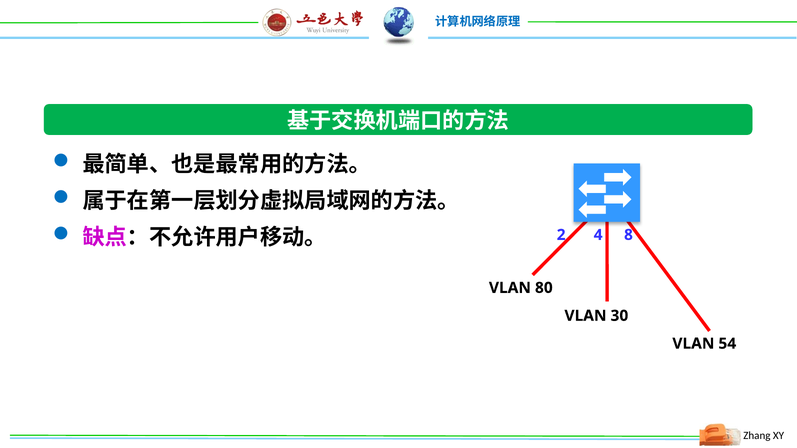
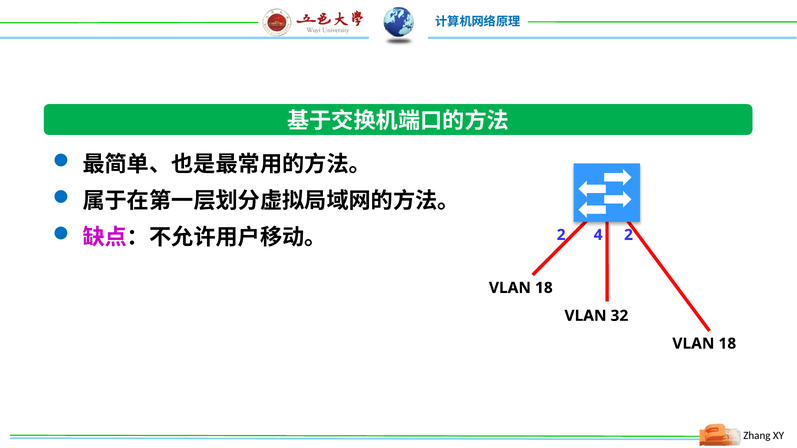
4 8: 8 -> 2
80 at (544, 288): 80 -> 18
30: 30 -> 32
54 at (727, 344): 54 -> 18
